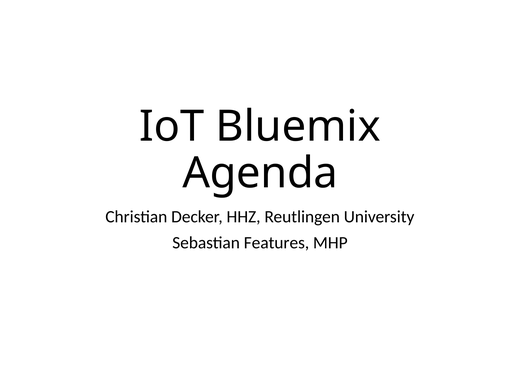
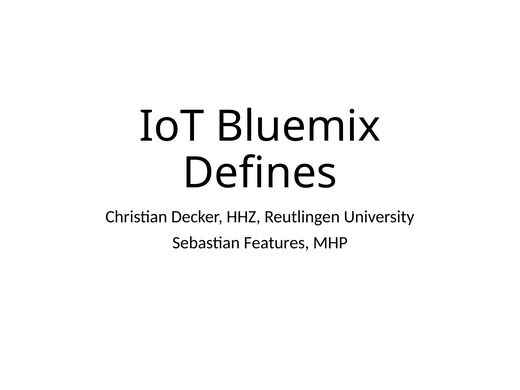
Agenda: Agenda -> Defines
